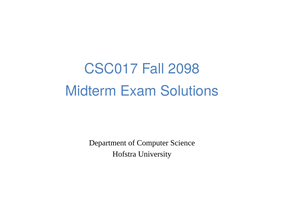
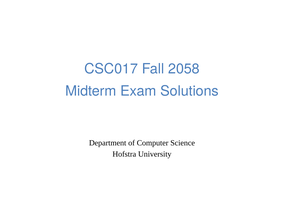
2098: 2098 -> 2058
